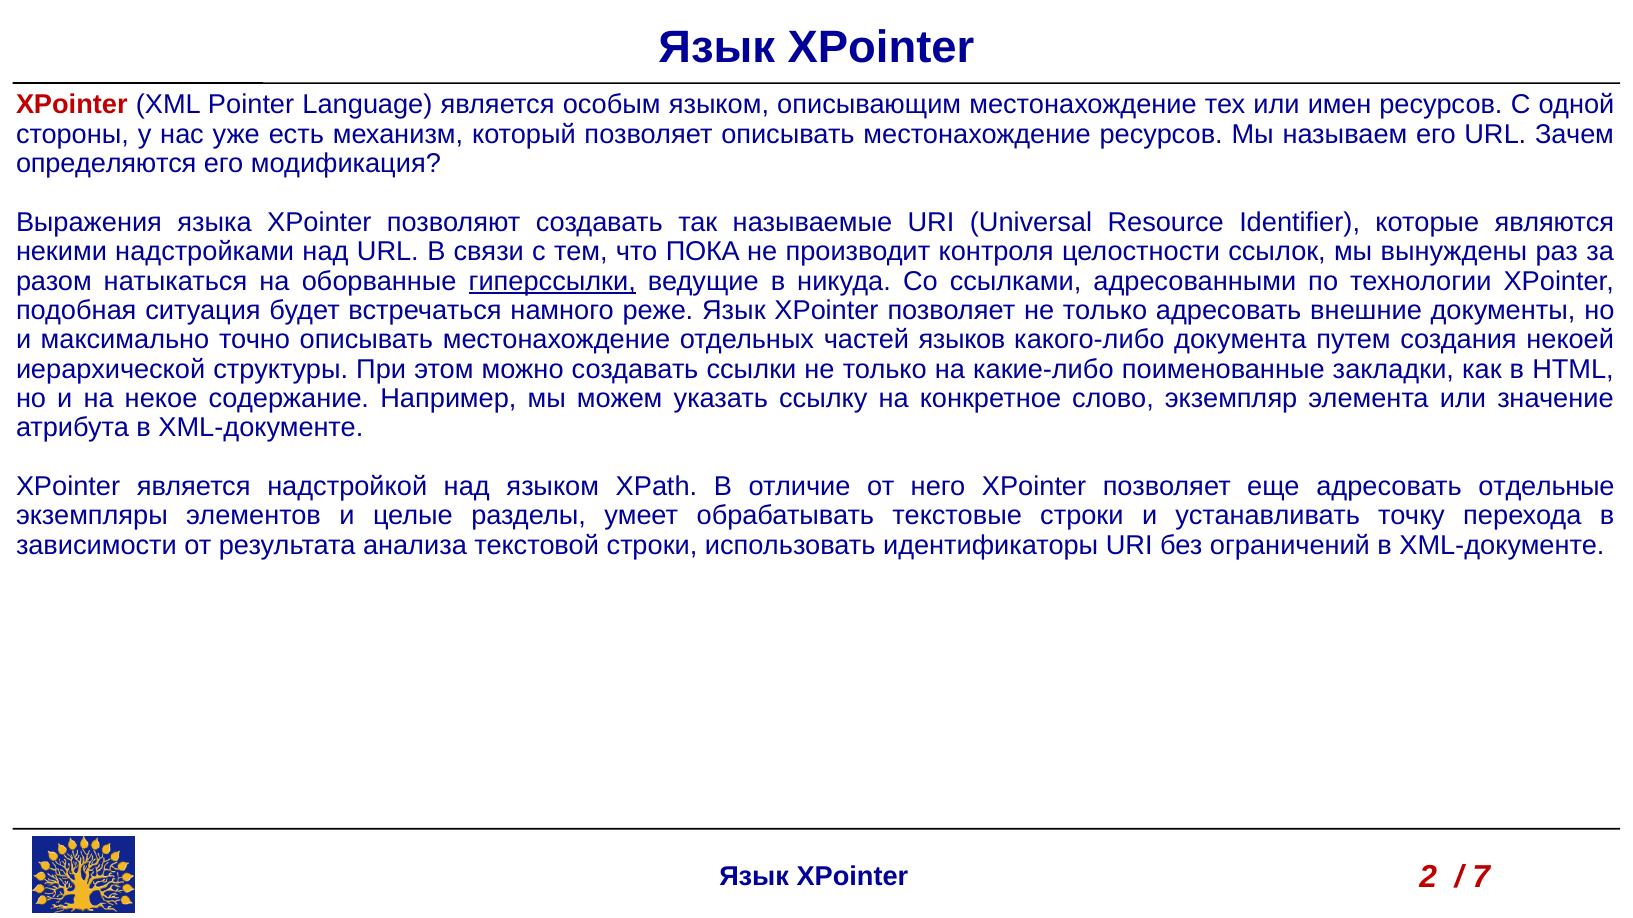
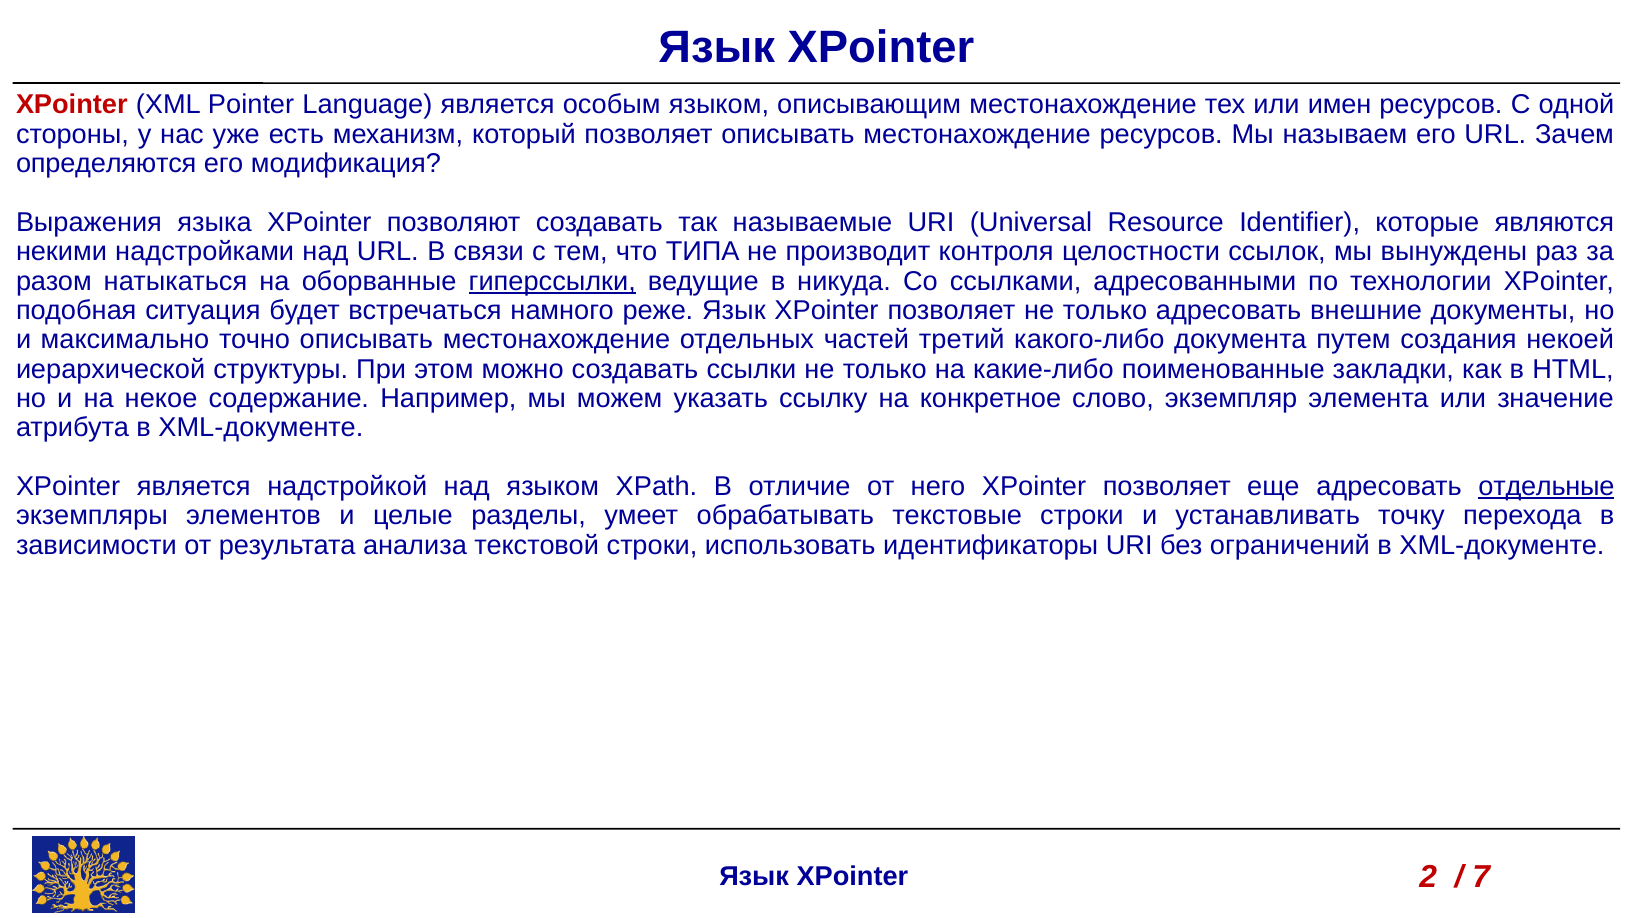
ПОКА: ПОКА -> ТИПА
языков: языков -> третий
отдельные underline: none -> present
